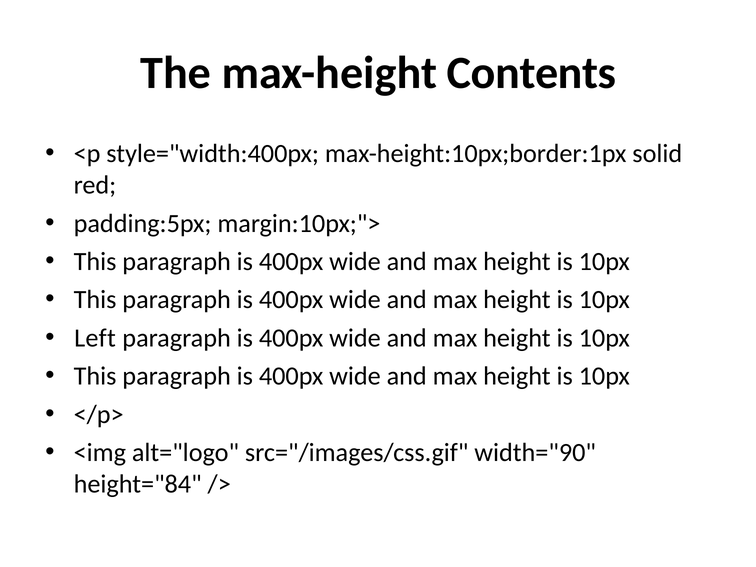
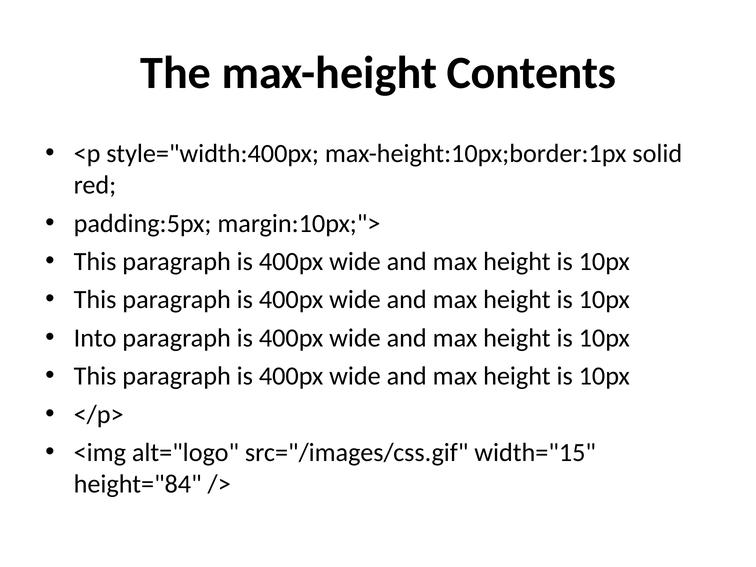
Left: Left -> Into
width="90: width="90 -> width="15
